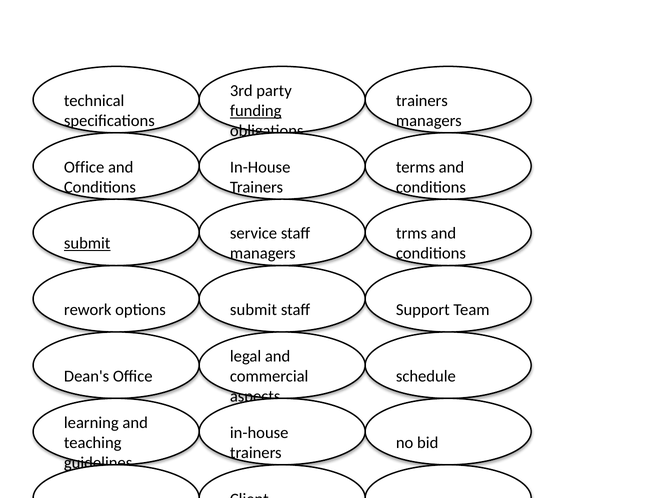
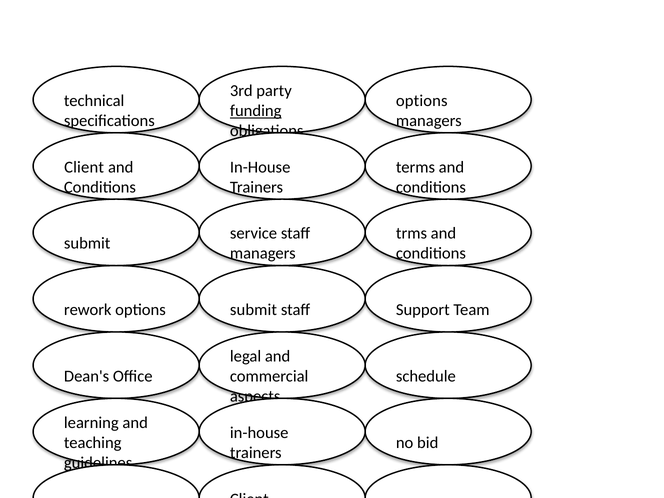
trainers at (422, 101): trainers -> options
Office at (84, 167): Office -> Client
submit at (87, 243) underline: present -> none
